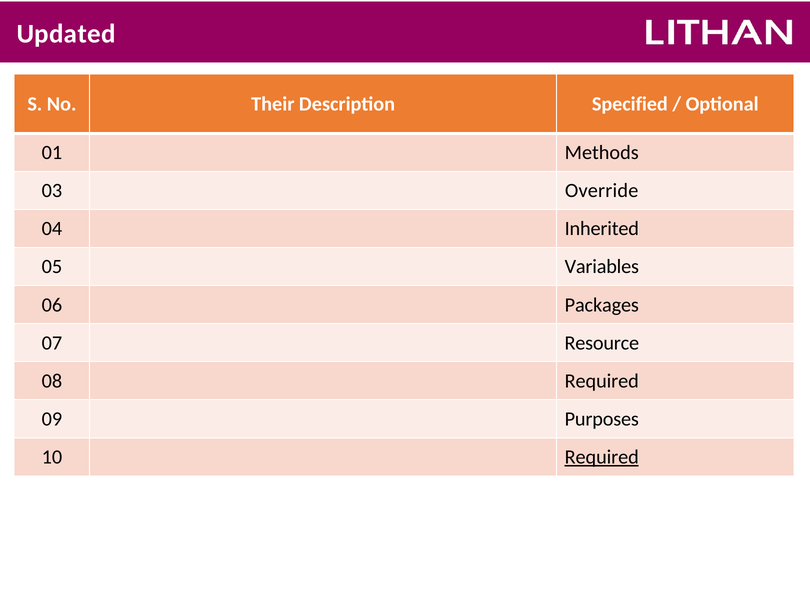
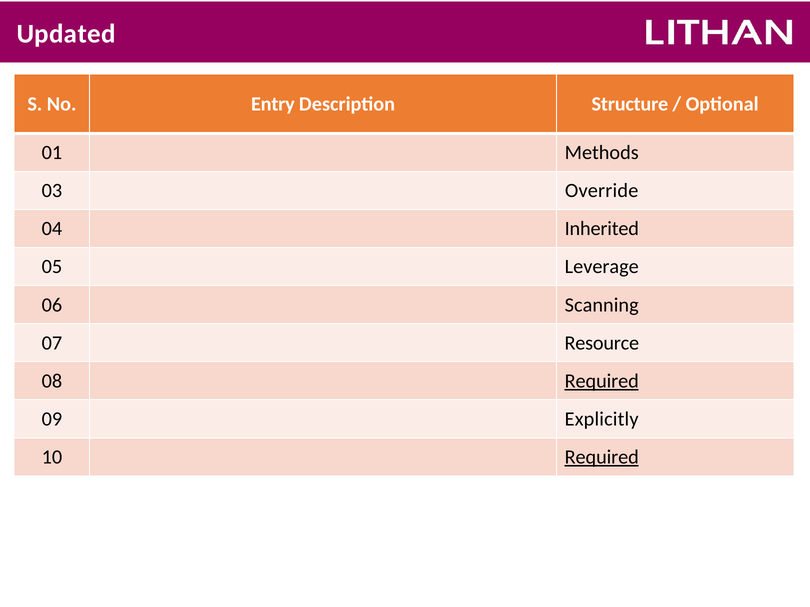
Their: Their -> Entry
Specified: Specified -> Structure
Variables: Variables -> Leverage
Packages: Packages -> Scanning
Required at (602, 381) underline: none -> present
Purposes: Purposes -> Explicitly
